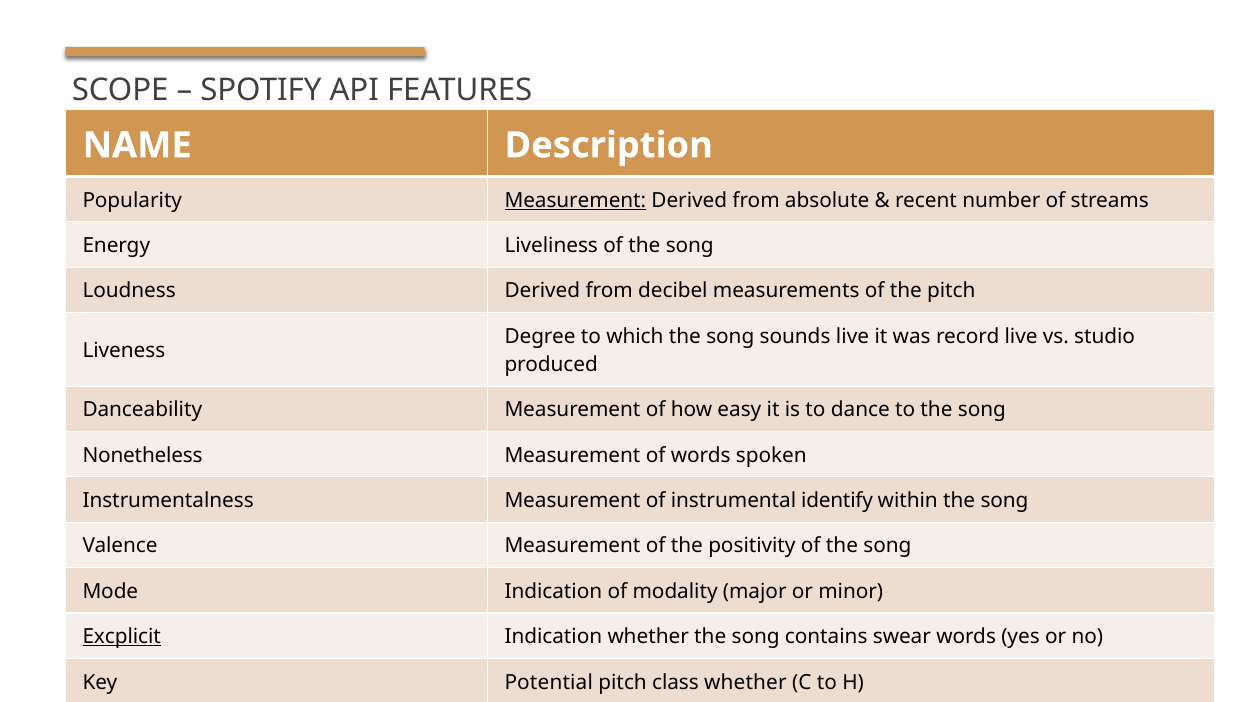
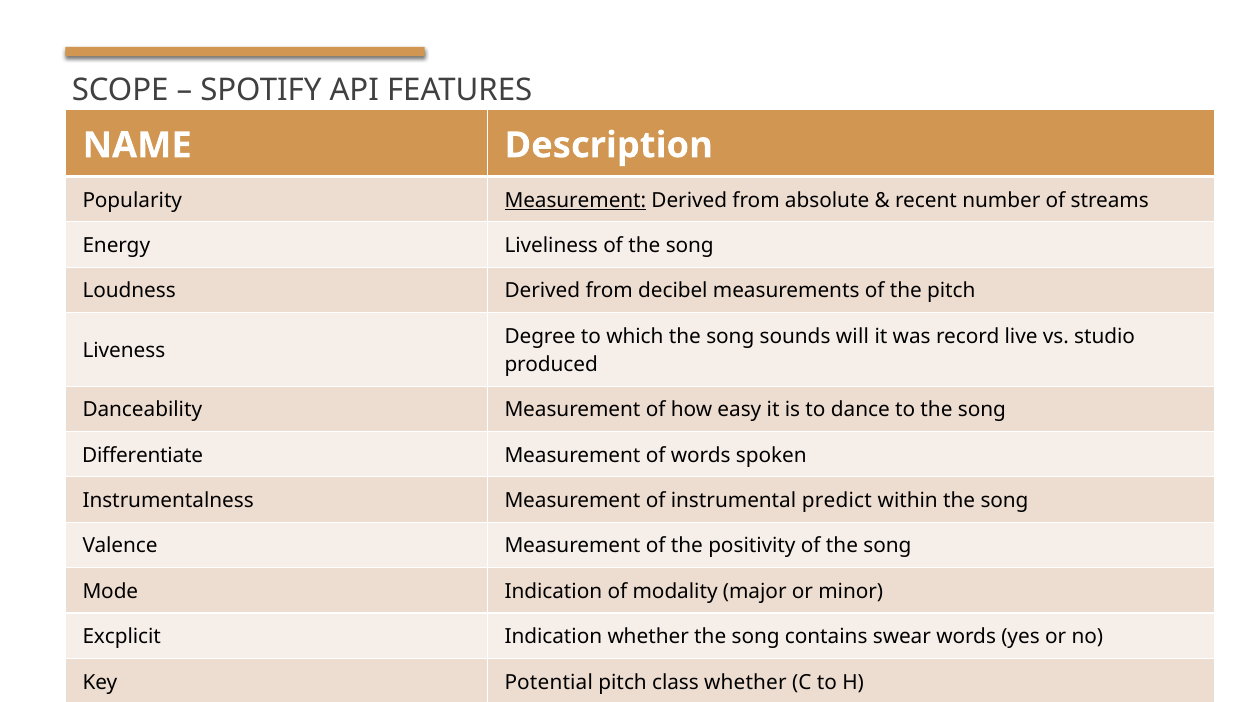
sounds live: live -> will
Nonetheless: Nonetheless -> Differentiate
identify: identify -> predict
Excplicit underline: present -> none
